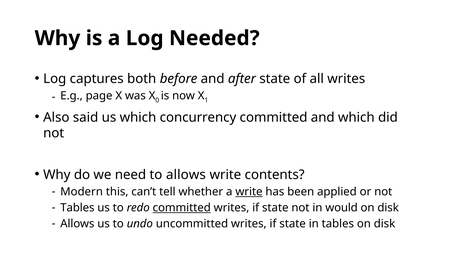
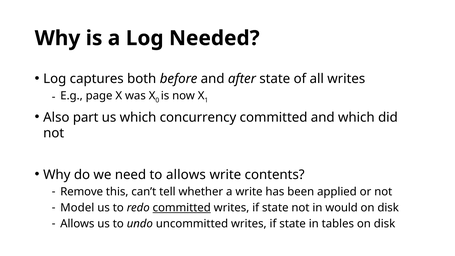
said: said -> part
Modern: Modern -> Remove
write at (249, 192) underline: present -> none
Tables at (77, 208): Tables -> Model
